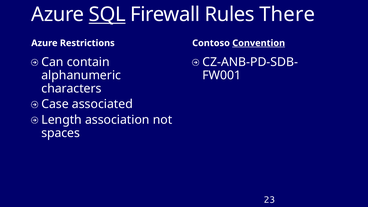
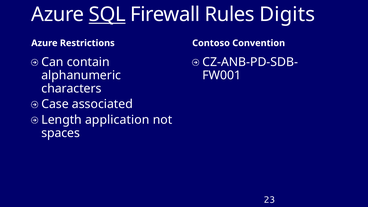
There: There -> Digits
Convention underline: present -> none
association: association -> application
